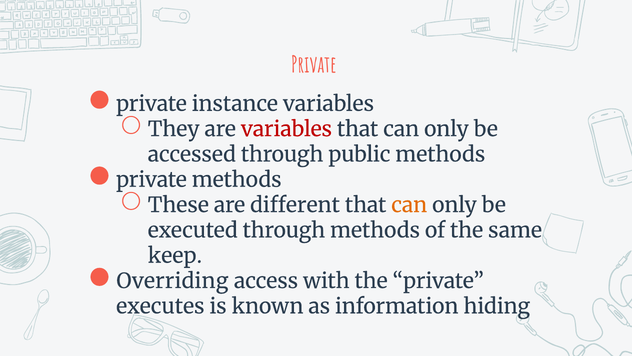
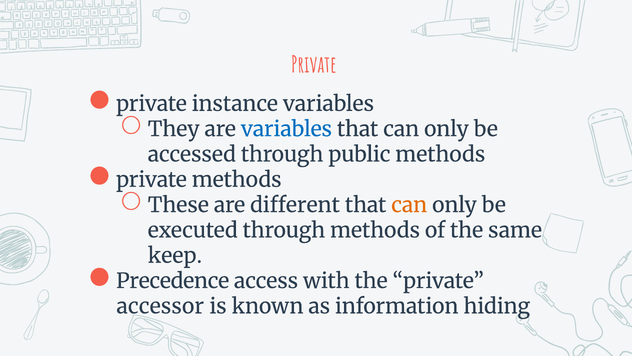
variables at (286, 129) colour: red -> blue
Overriding: Overriding -> Precedence
executes: executes -> accessor
